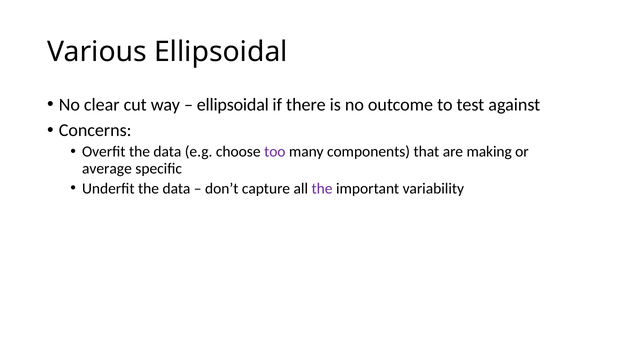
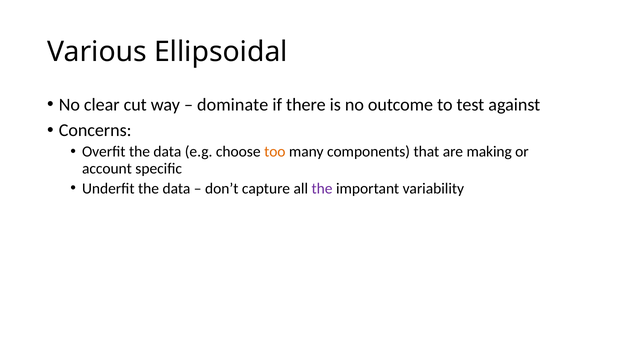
ellipsoidal at (233, 105): ellipsoidal -> dominate
too colour: purple -> orange
average: average -> account
